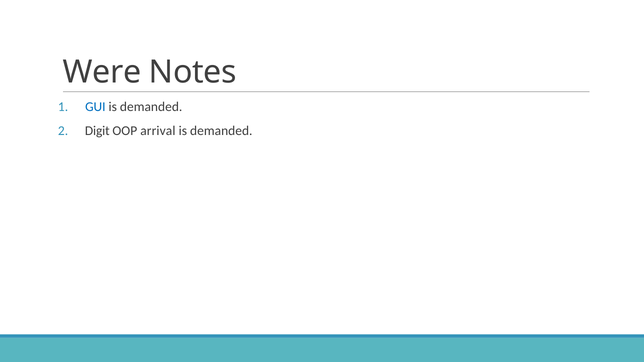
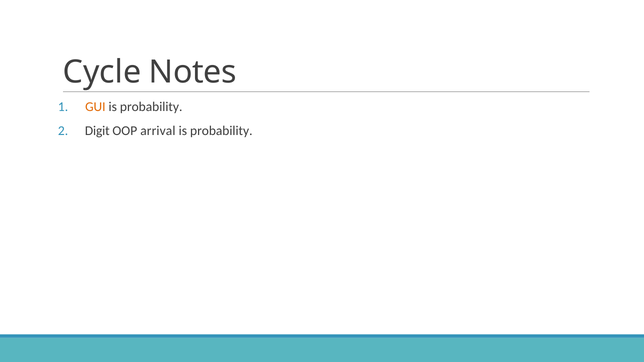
Were: Were -> Cycle
GUI colour: blue -> orange
demanded at (151, 107): demanded -> probability
demanded at (221, 131): demanded -> probability
